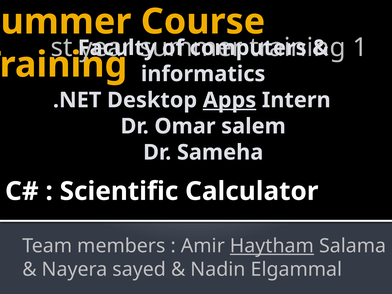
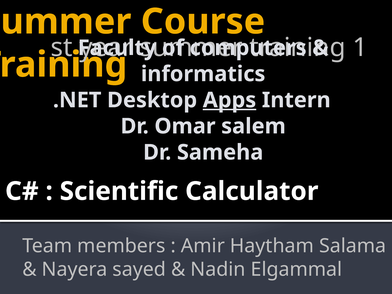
Haytham underline: present -> none
